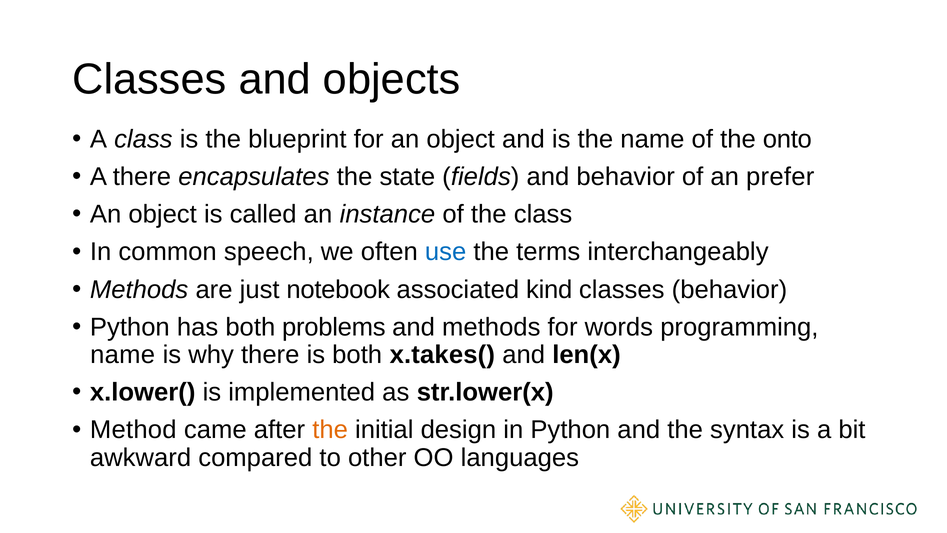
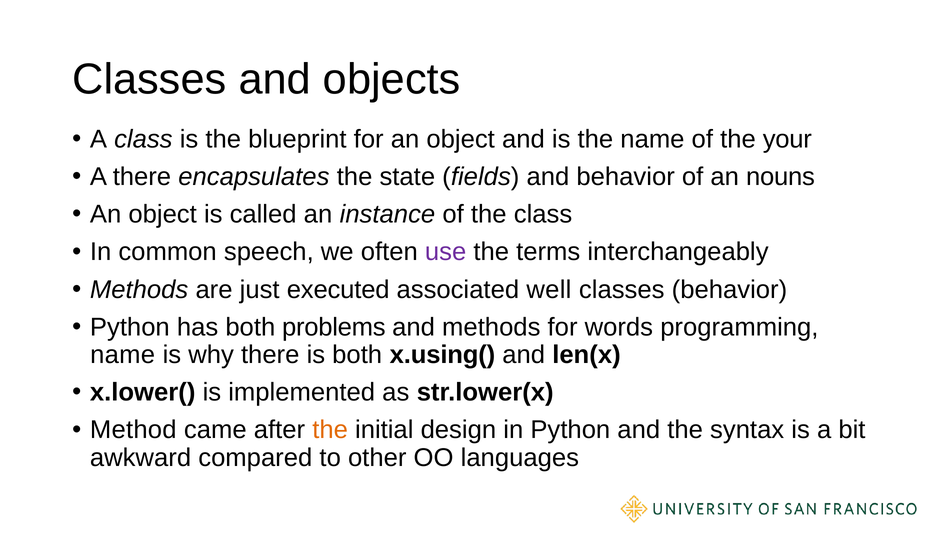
onto: onto -> your
prefer: prefer -> nouns
use colour: blue -> purple
notebook: notebook -> executed
kind: kind -> well
x.takes(: x.takes( -> x.using(
